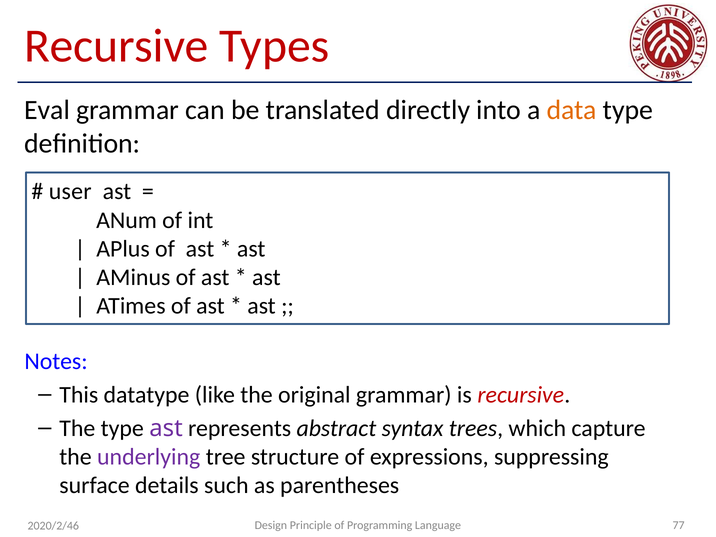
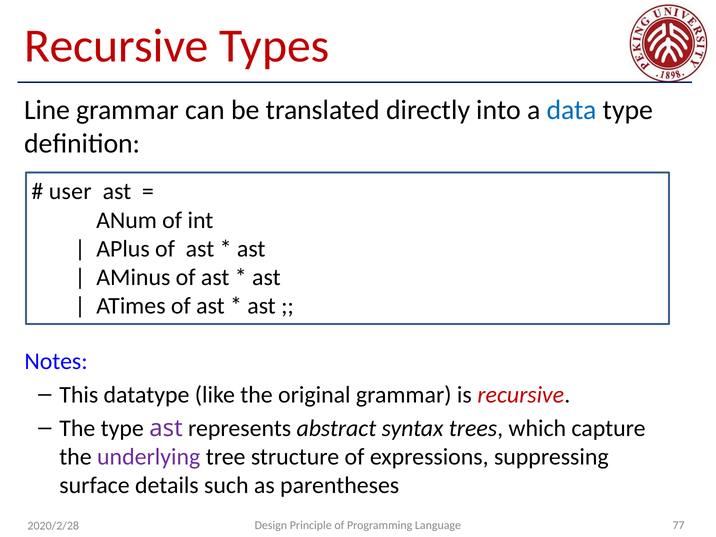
Eval: Eval -> Line
data colour: orange -> blue
2020/2/46: 2020/2/46 -> 2020/2/28
